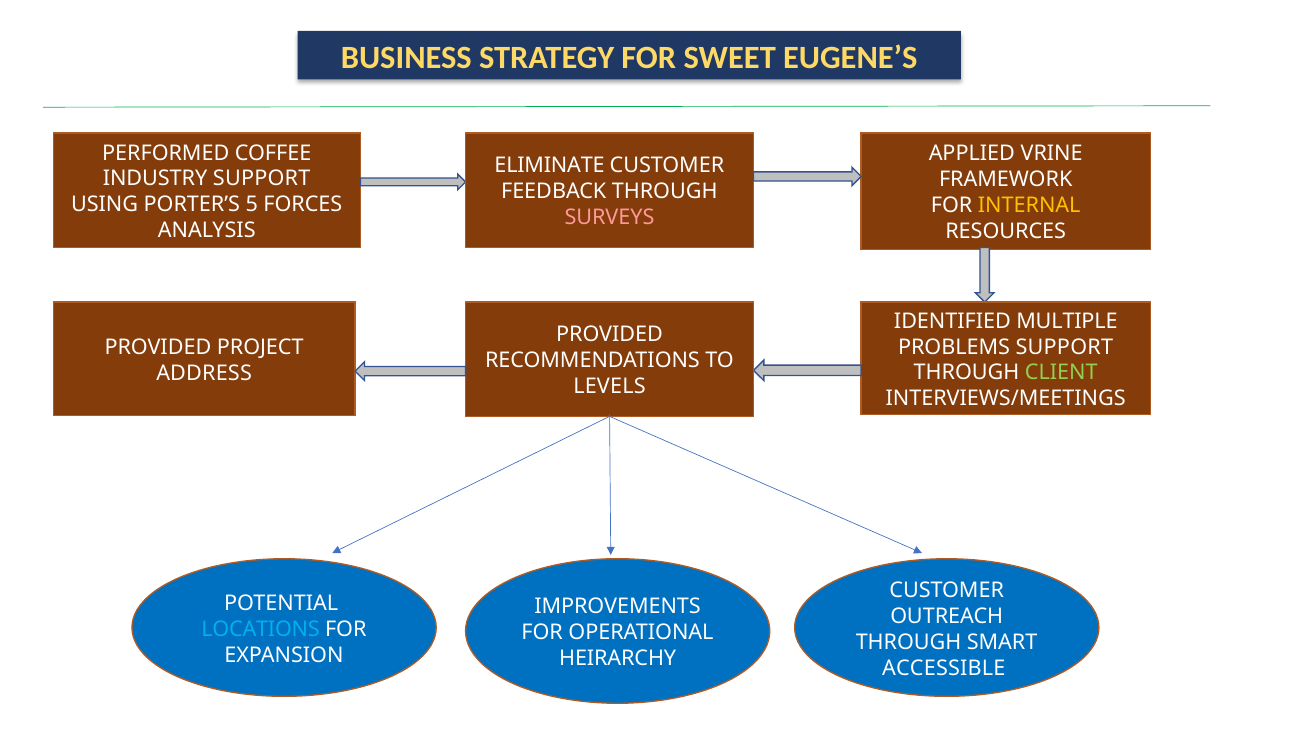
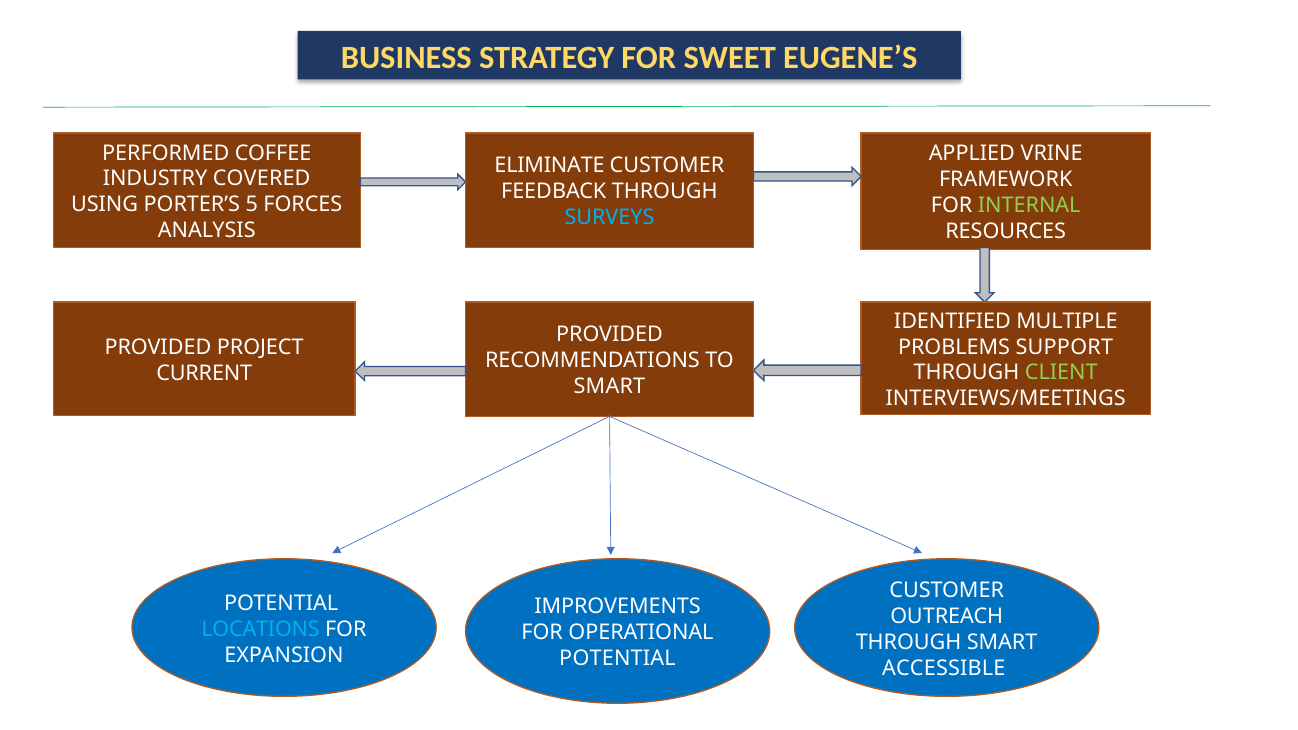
INDUSTRY SUPPORT: SUPPORT -> COVERED
INTERNAL colour: yellow -> light green
SURVEYS colour: pink -> light blue
ADDRESS: ADDRESS -> CURRENT
LEVELS at (609, 387): LEVELS -> SMART
HEIRARCHY at (618, 659): HEIRARCHY -> POTENTIAL
